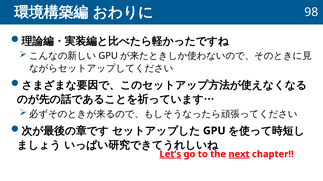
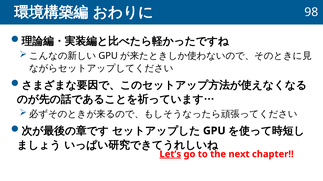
next underline: present -> none
